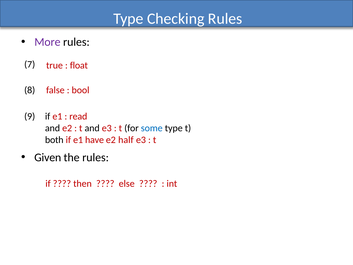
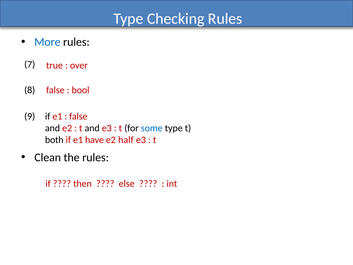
More colour: purple -> blue
float: float -> over
read at (78, 116): read -> false
Given: Given -> Clean
